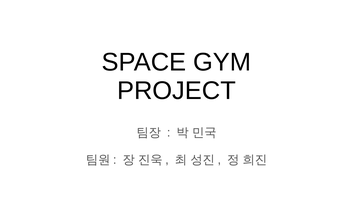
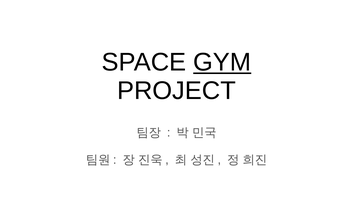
GYM underline: none -> present
